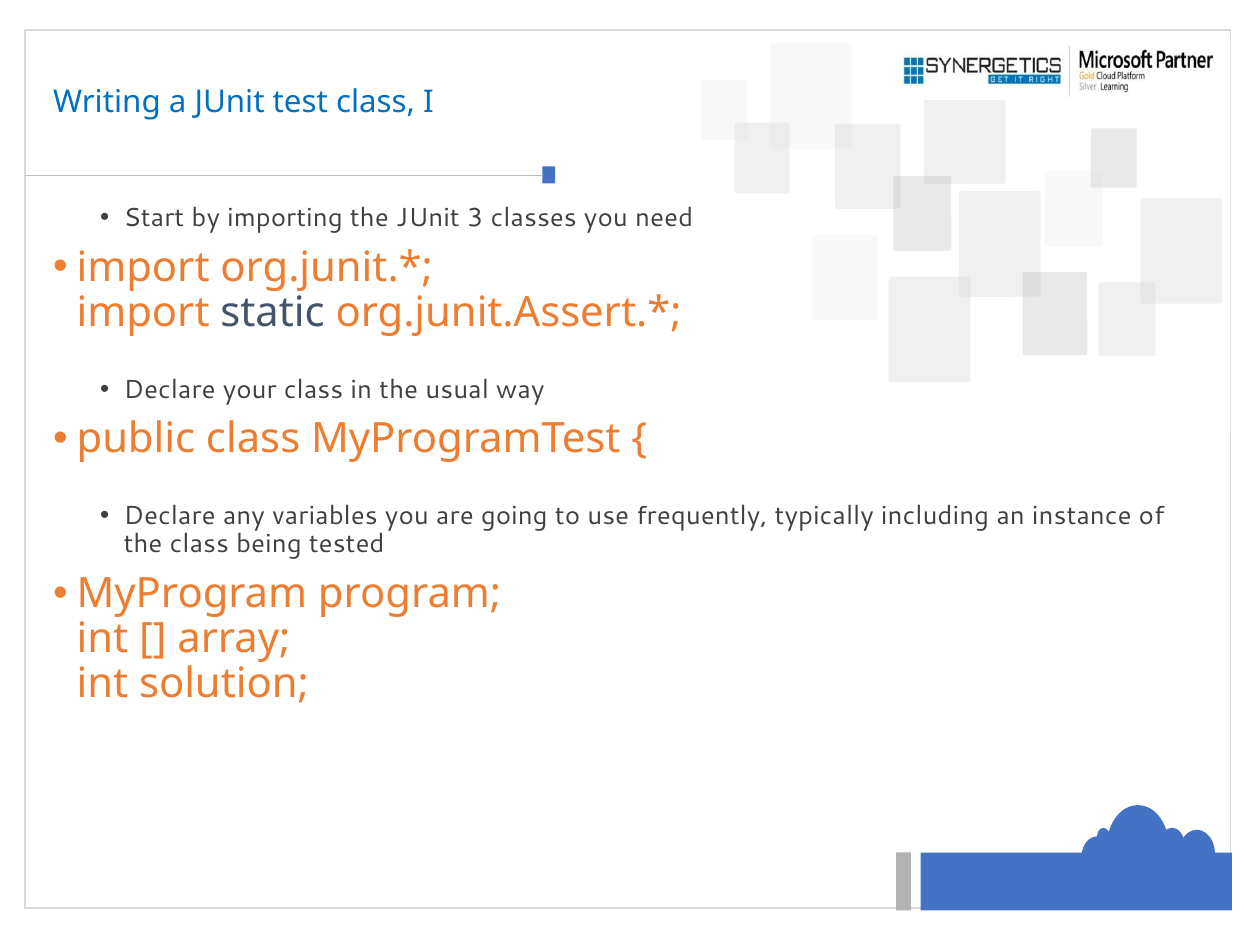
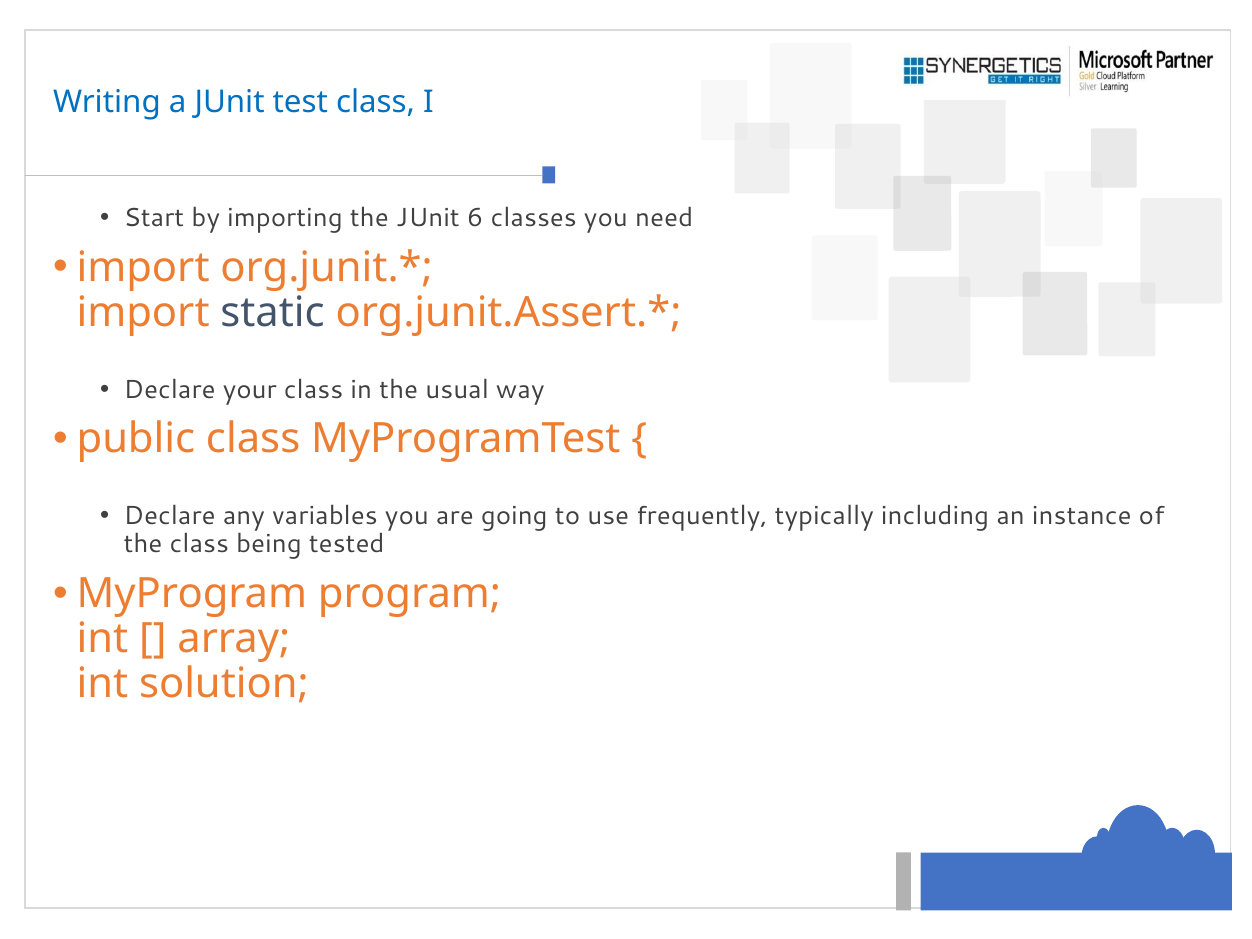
3: 3 -> 6
